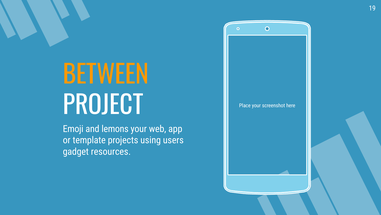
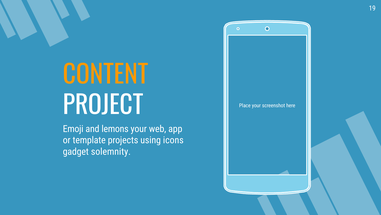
BETWEEN: BETWEEN -> CONTENT
users: users -> icons
resources: resources -> solemnity
